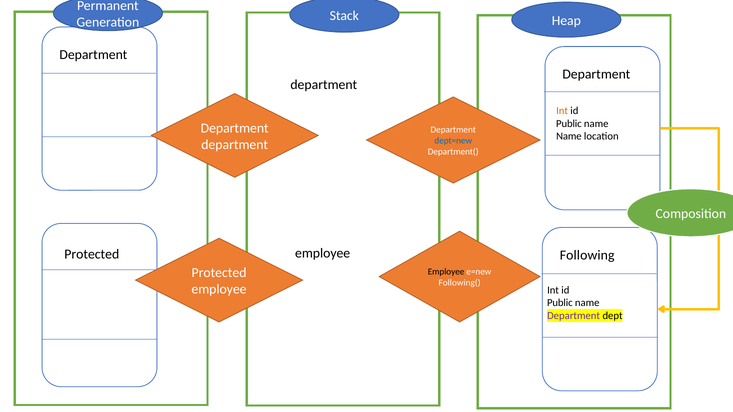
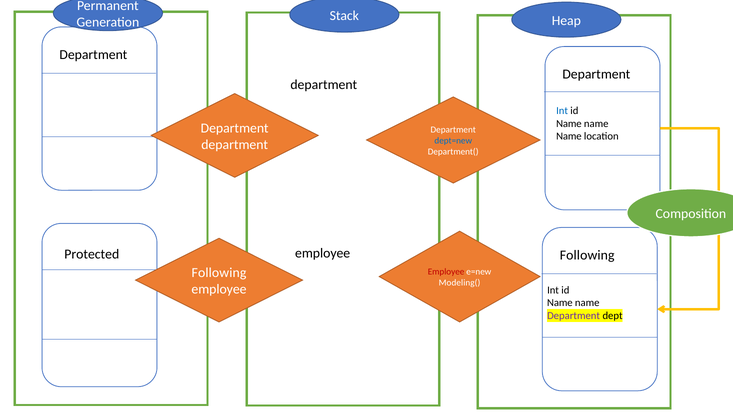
Int at (562, 111) colour: orange -> blue
Public at (569, 124): Public -> Name
Protected at (219, 273): Protected -> Following
Employee at (446, 272) colour: black -> red
Following(: Following( -> Modeling(
Public at (560, 303): Public -> Name
